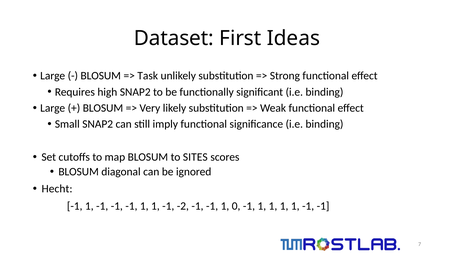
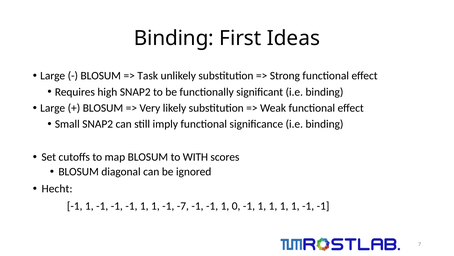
Dataset at (174, 38): Dataset -> Binding
SITES: SITES -> WITH
-2: -2 -> -7
